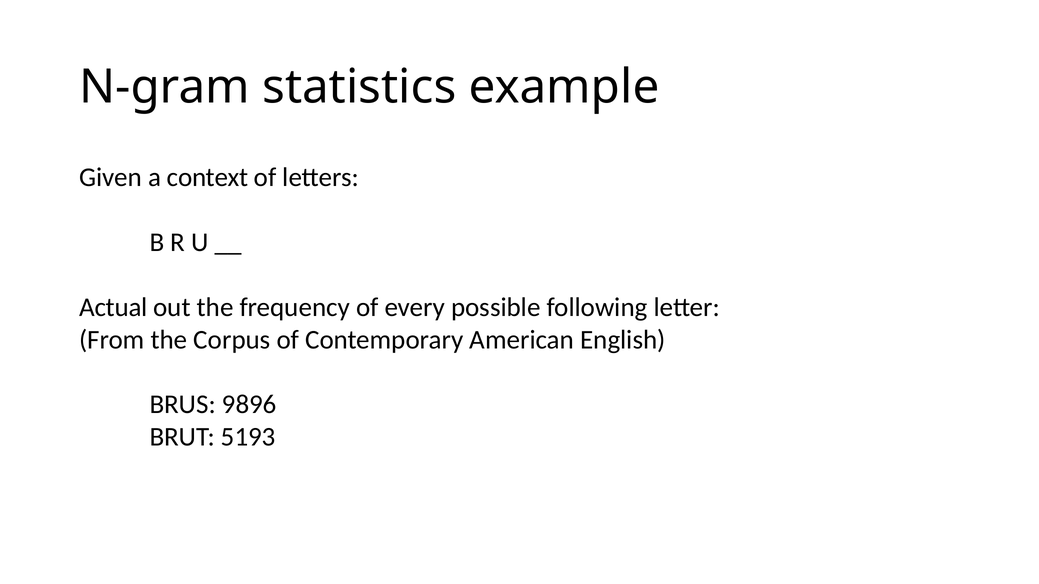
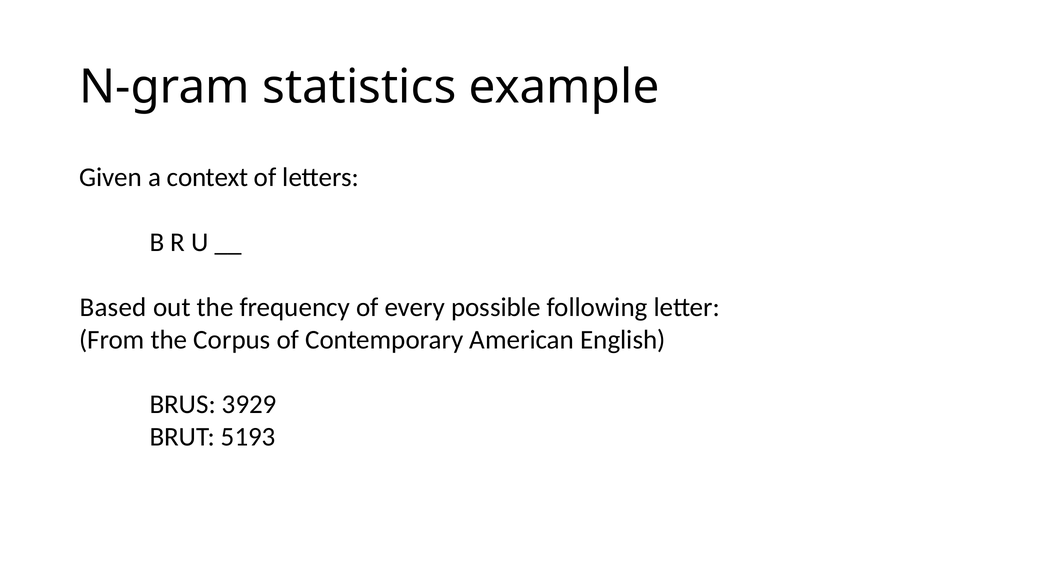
Actual: Actual -> Based
9896: 9896 -> 3929
